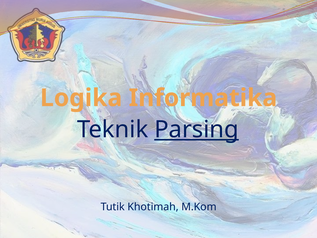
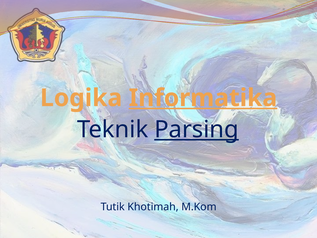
Informatika underline: none -> present
